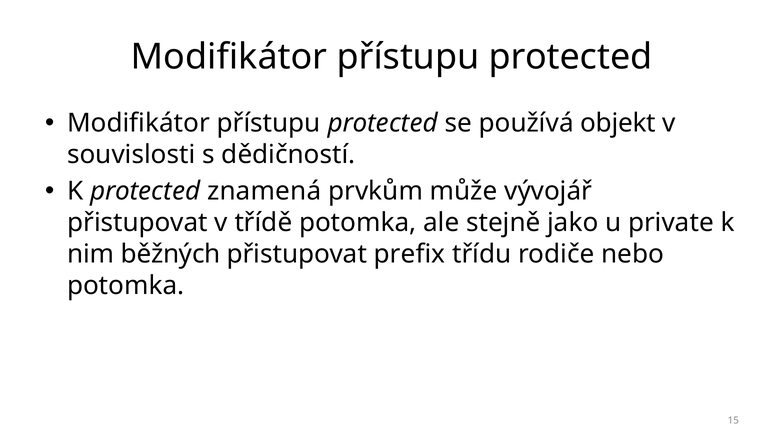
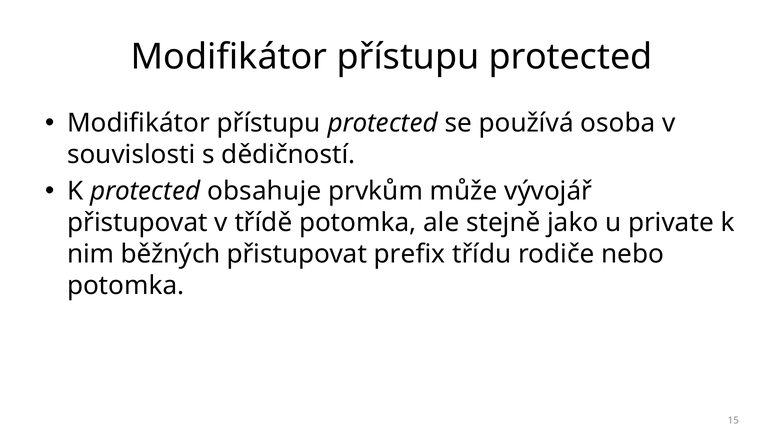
objekt: objekt -> osoba
znamená: znamená -> obsahuje
